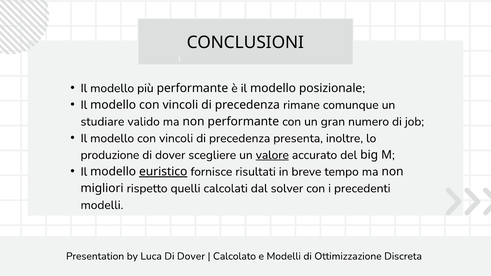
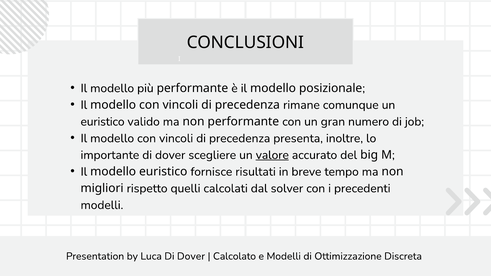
studiare at (102, 122): studiare -> euristico
produzione: produzione -> importante
euristico at (163, 172) underline: present -> none
